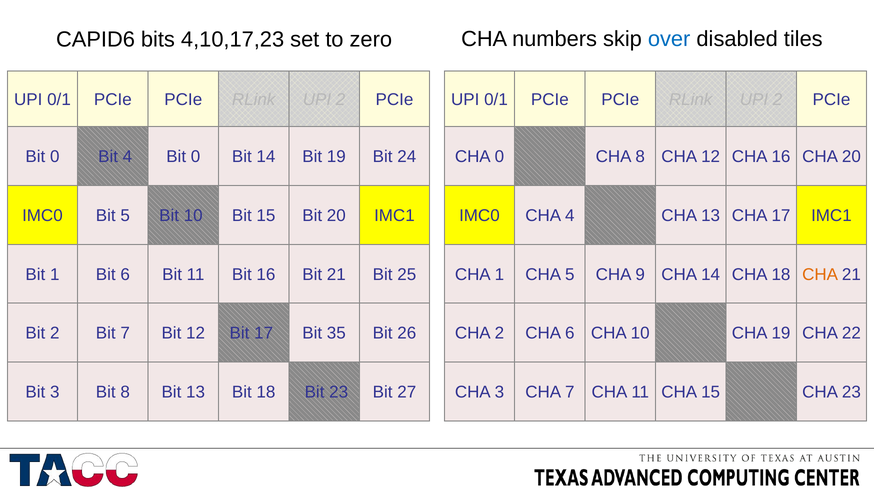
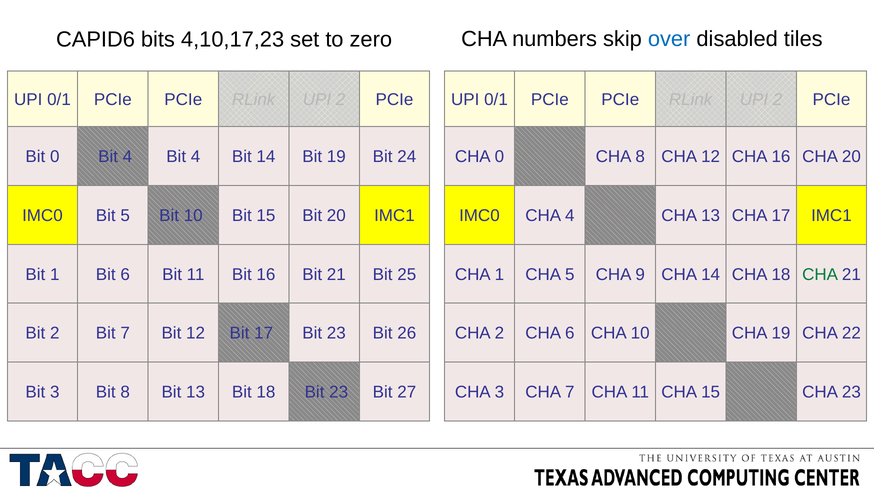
4 Bit 0: 0 -> 4
CHA at (820, 274) colour: orange -> green
17 Bit 35: 35 -> 23
